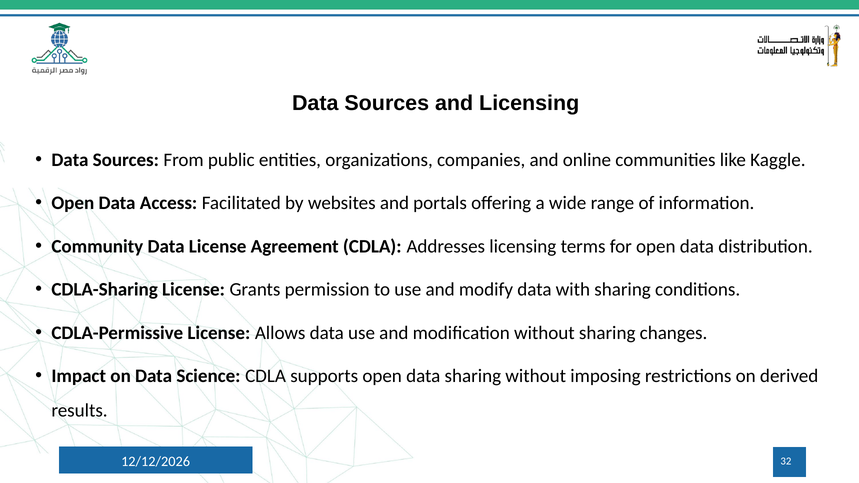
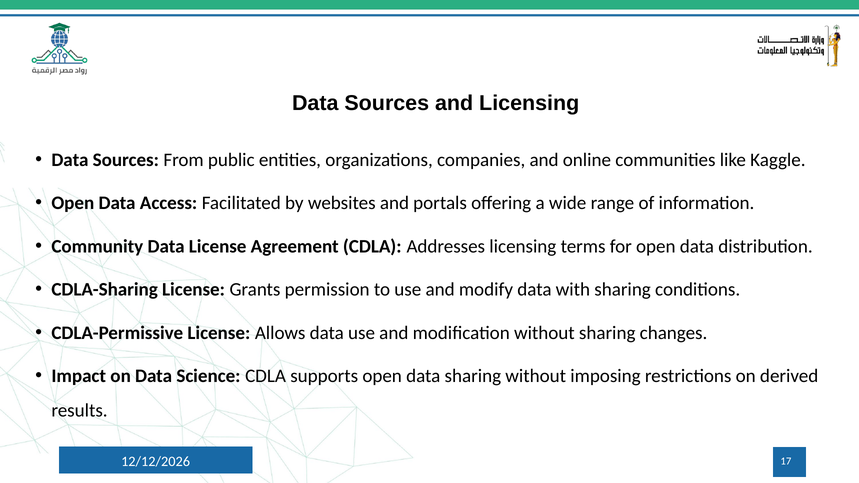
32: 32 -> 17
